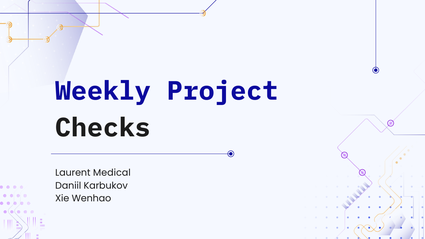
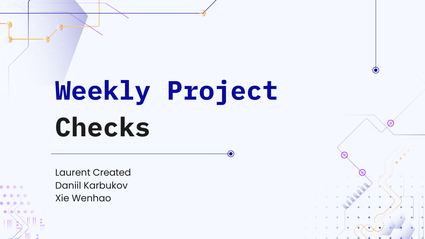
Medical: Medical -> Created
